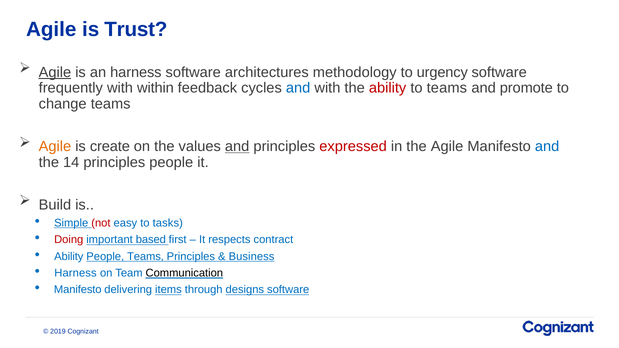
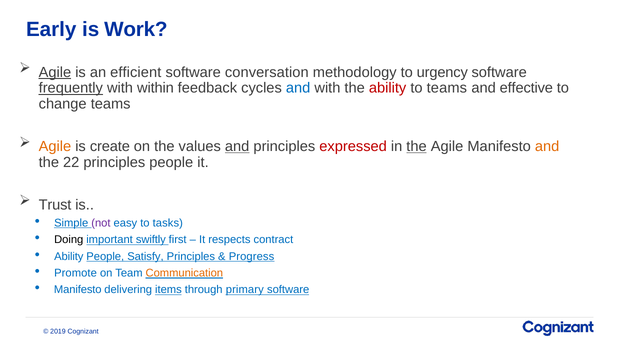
Agile at (51, 30): Agile -> Early
Trust: Trust -> Work
an harness: harness -> efficient
architectures: architectures -> conversation
frequently underline: none -> present
promote: promote -> effective
the at (417, 147) underline: none -> present
and at (547, 147) colour: blue -> orange
14: 14 -> 22
Build: Build -> Trust
not colour: red -> purple
Doing colour: red -> black
based: based -> swiftly
People Teams: Teams -> Satisfy
Business: Business -> Progress
Harness at (76, 273): Harness -> Promote
Communication colour: black -> orange
designs: designs -> primary
